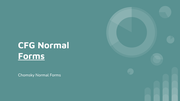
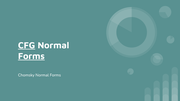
CFG underline: none -> present
